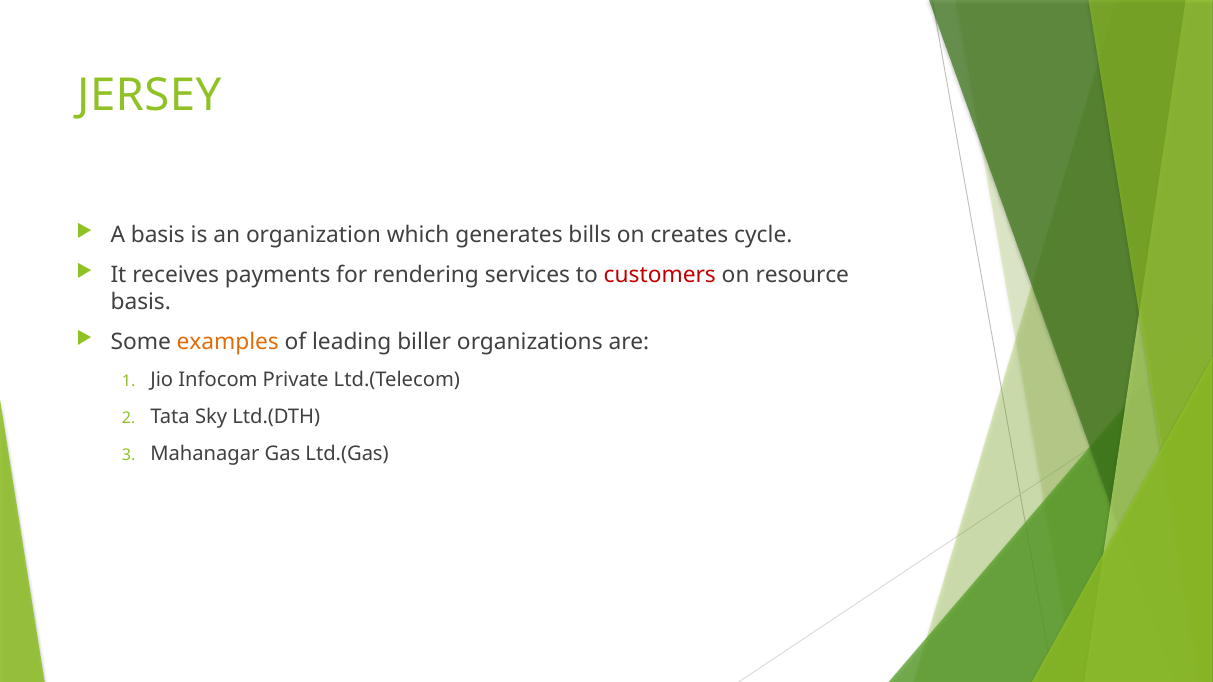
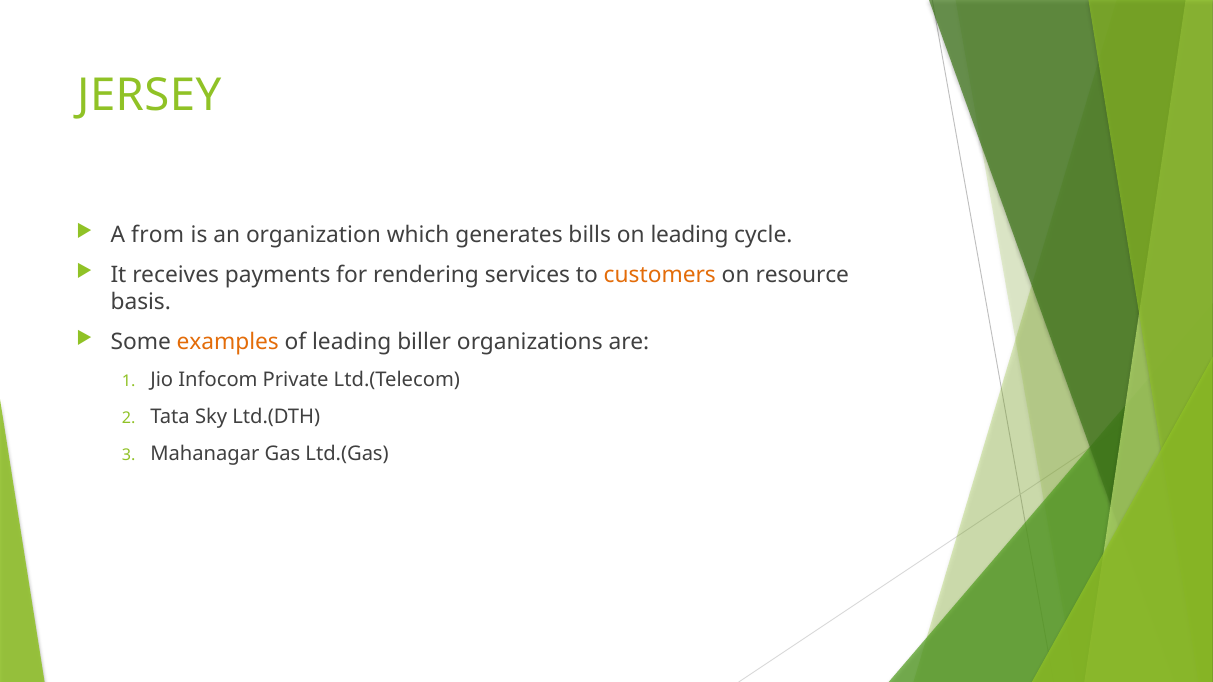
A basis: basis -> from
on creates: creates -> leading
customers colour: red -> orange
